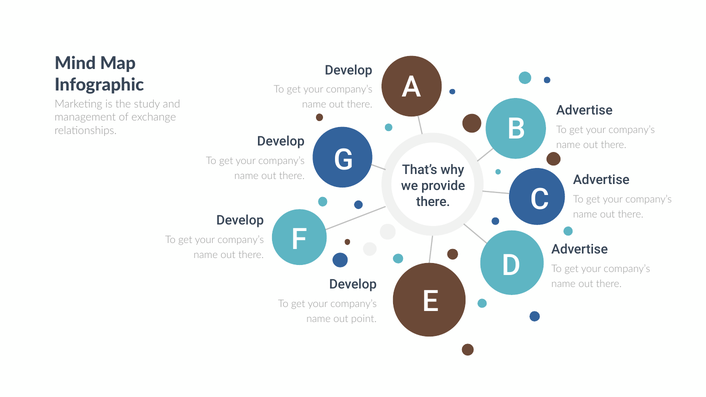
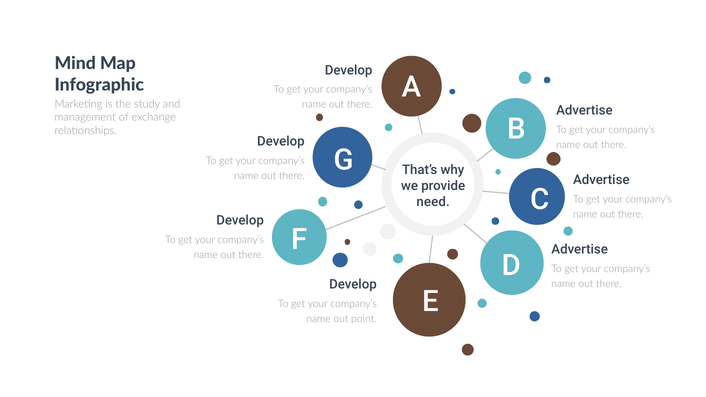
there at (433, 202): there -> need
